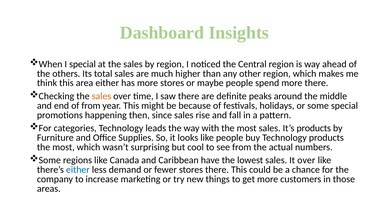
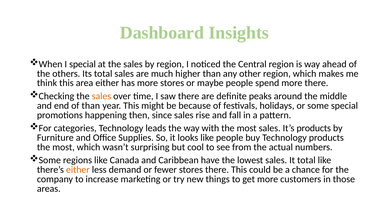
of from: from -> than
It over: over -> total
either at (78, 170) colour: blue -> orange
